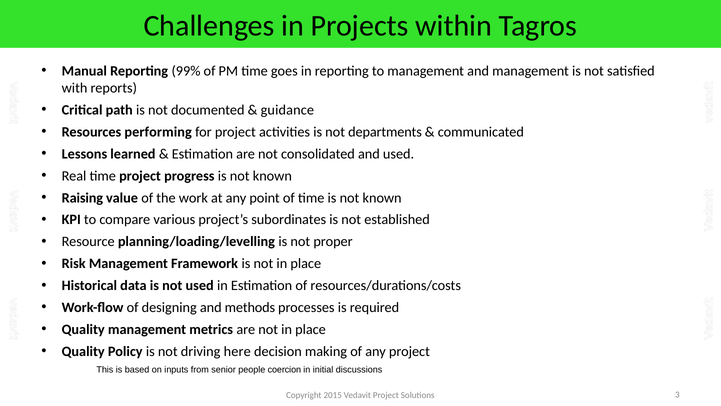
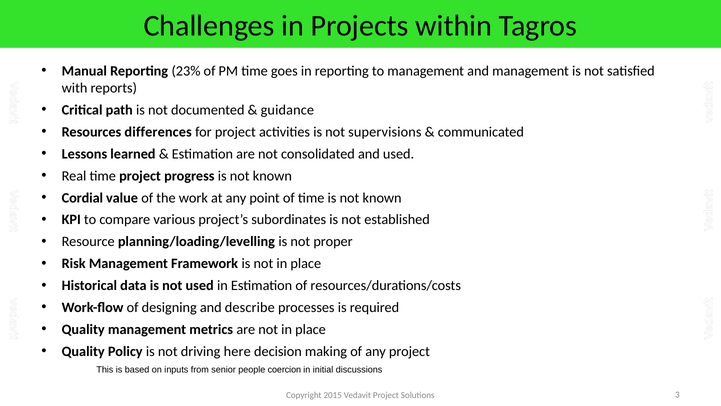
99%: 99% -> 23%
performing: performing -> differences
departments: departments -> supervisions
Raising: Raising -> Cordial
methods: methods -> describe
